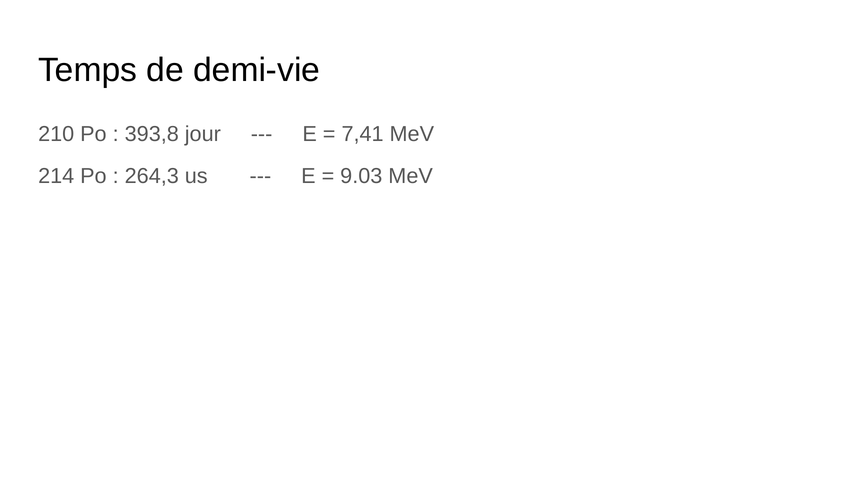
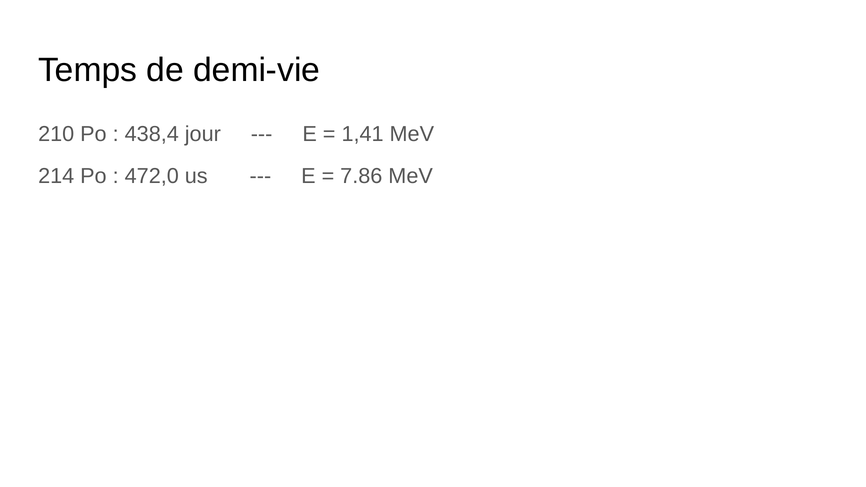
393,8: 393,8 -> 438,4
7,41: 7,41 -> 1,41
264,3: 264,3 -> 472,0
9.03: 9.03 -> 7.86
